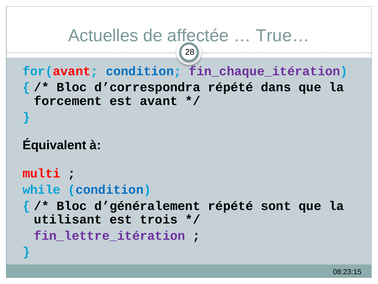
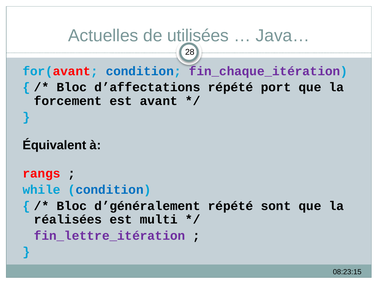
affectée: affectée -> utilisées
True…: True… -> Java…
d’correspondra: d’correspondra -> d’affectations
dans: dans -> port
multi: multi -> rangs
utilisant: utilisant -> réalisées
trois: trois -> multi
